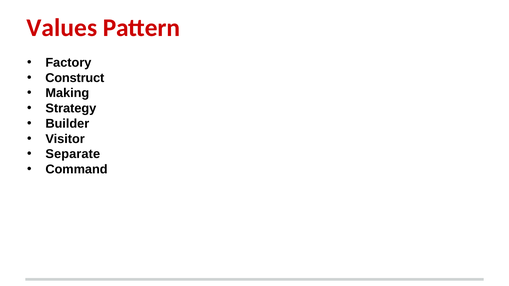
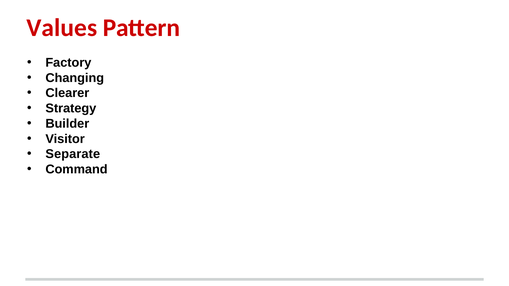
Construct: Construct -> Changing
Making: Making -> Clearer
